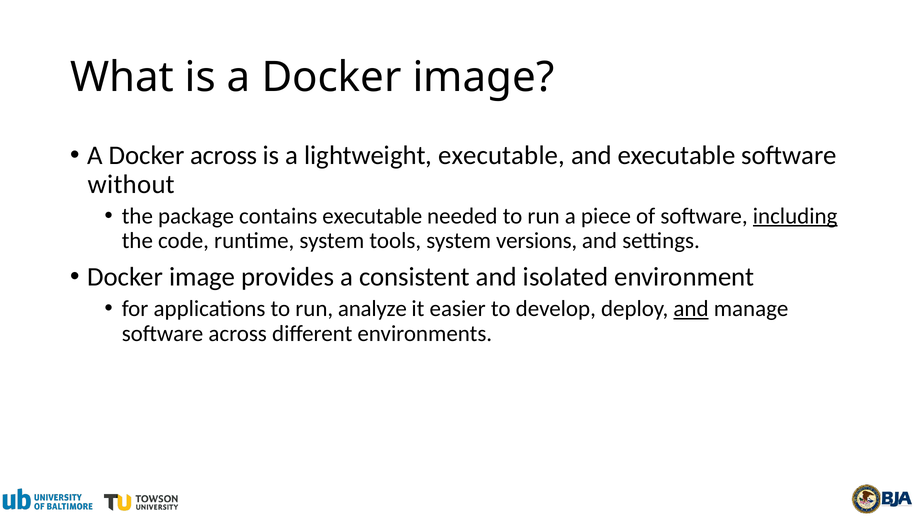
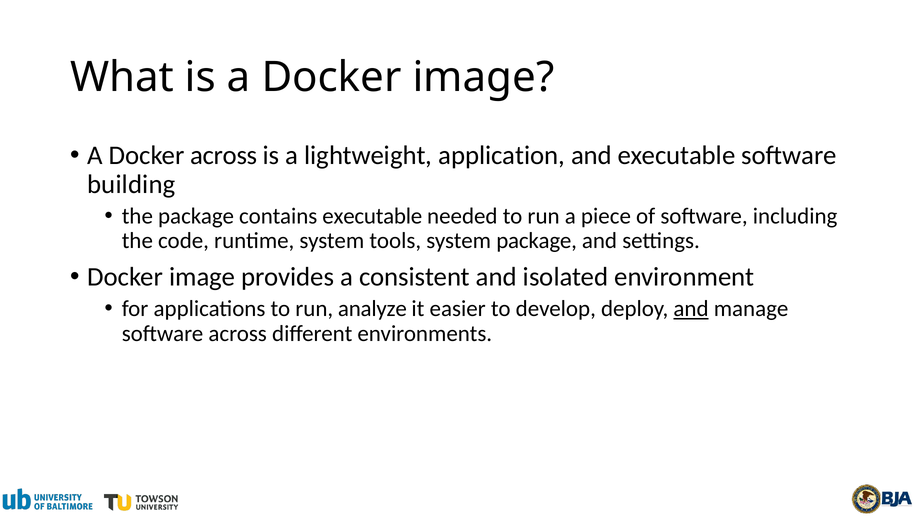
lightweight executable: executable -> application
without: without -> building
including underline: present -> none
system versions: versions -> package
